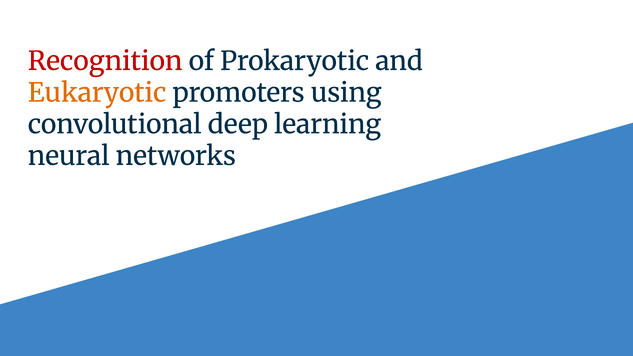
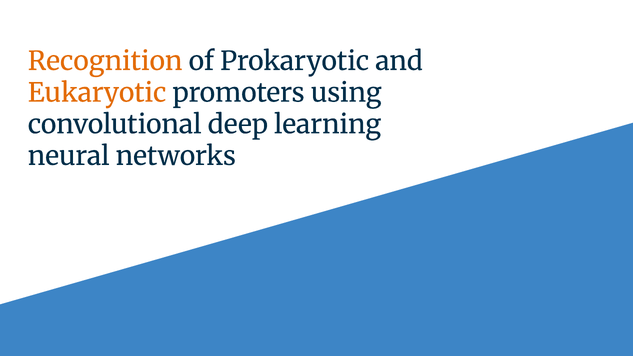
Recognition colour: red -> orange
